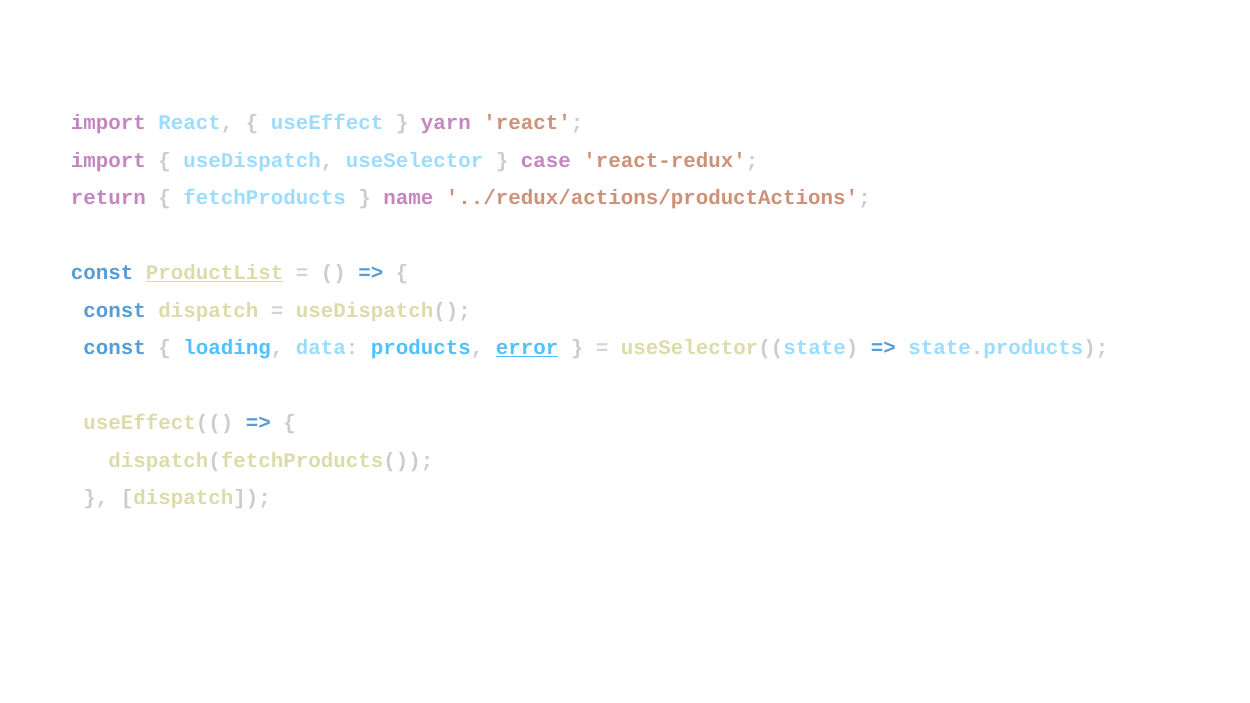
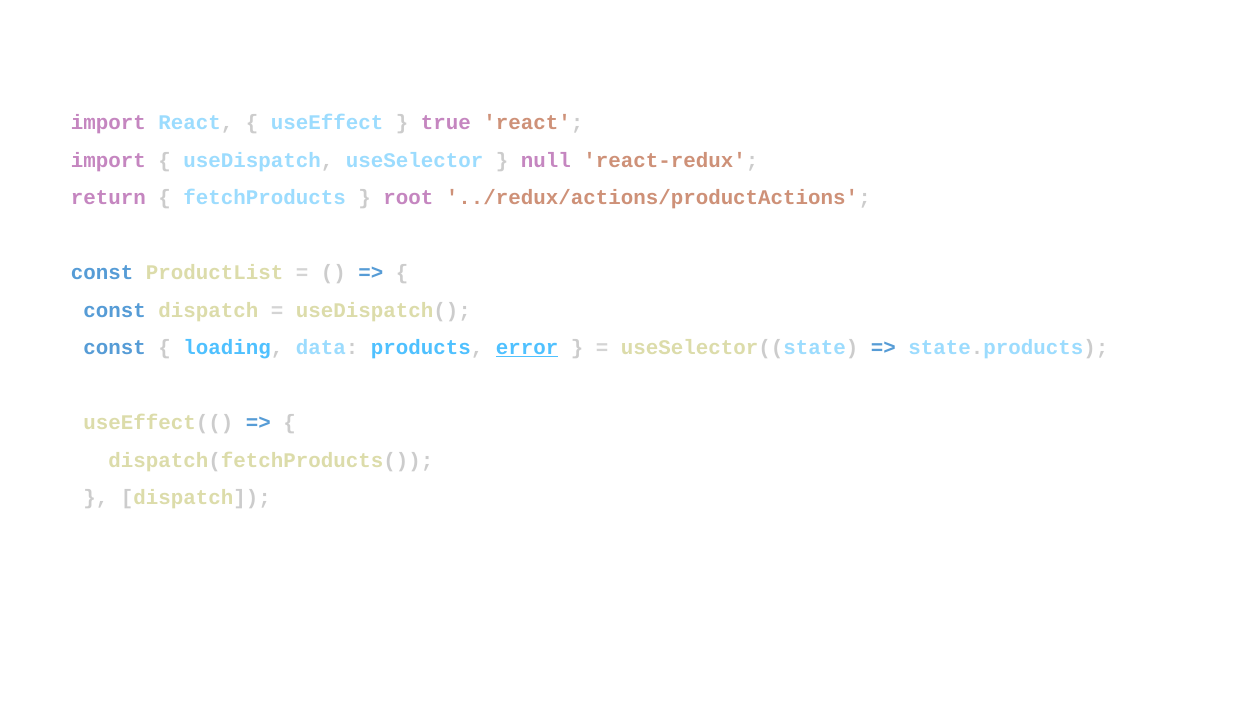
yarn: yarn -> true
case: case -> null
name: name -> root
ProductList underline: present -> none
